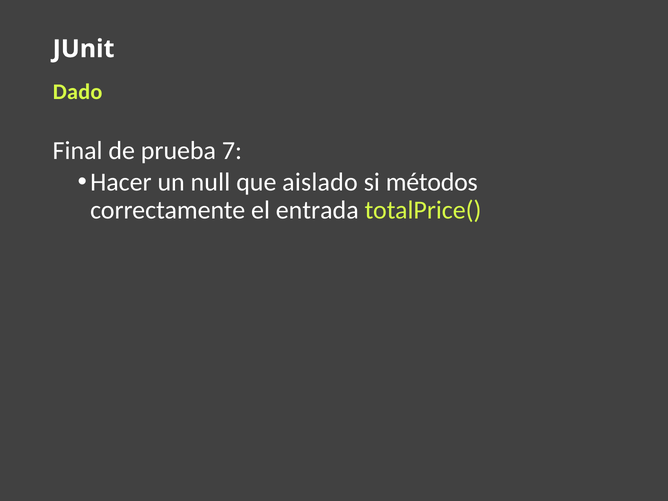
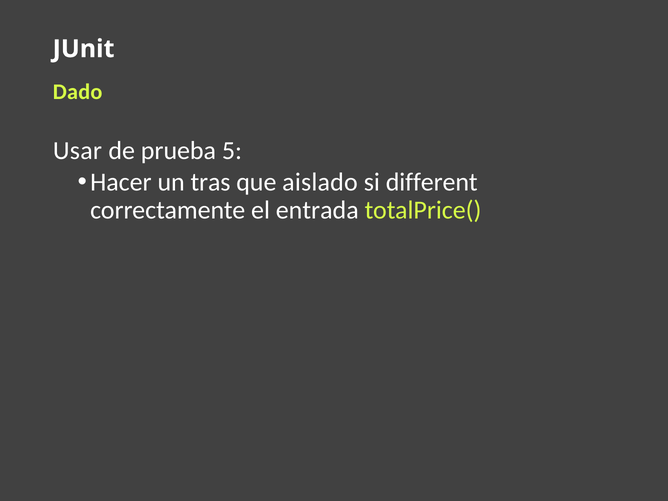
Final: Final -> Usar
7: 7 -> 5
null: null -> tras
métodos: métodos -> different
